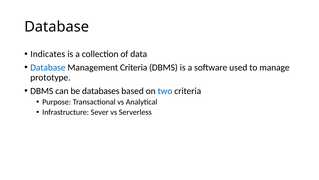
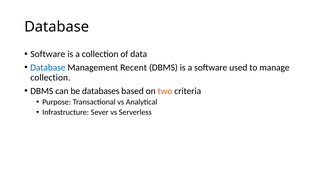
Indicates at (48, 54): Indicates -> Software
Management Criteria: Criteria -> Recent
prototype at (50, 77): prototype -> collection
two colour: blue -> orange
